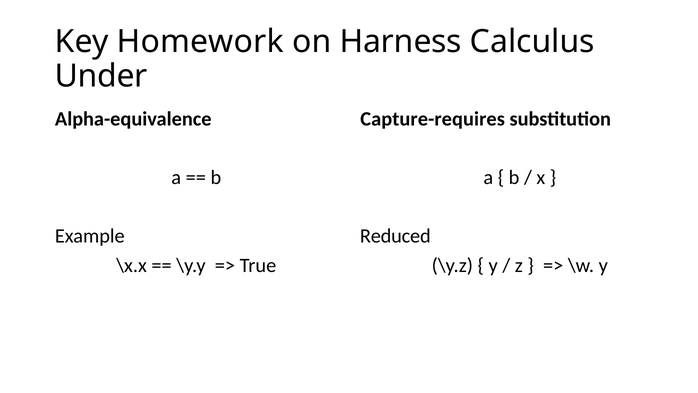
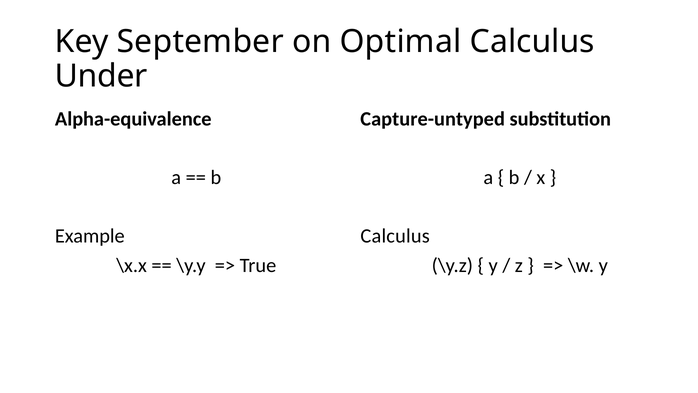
Homework: Homework -> September
Harness: Harness -> Optimal
Capture-requires: Capture-requires -> Capture-untyped
Reduced at (395, 236): Reduced -> Calculus
